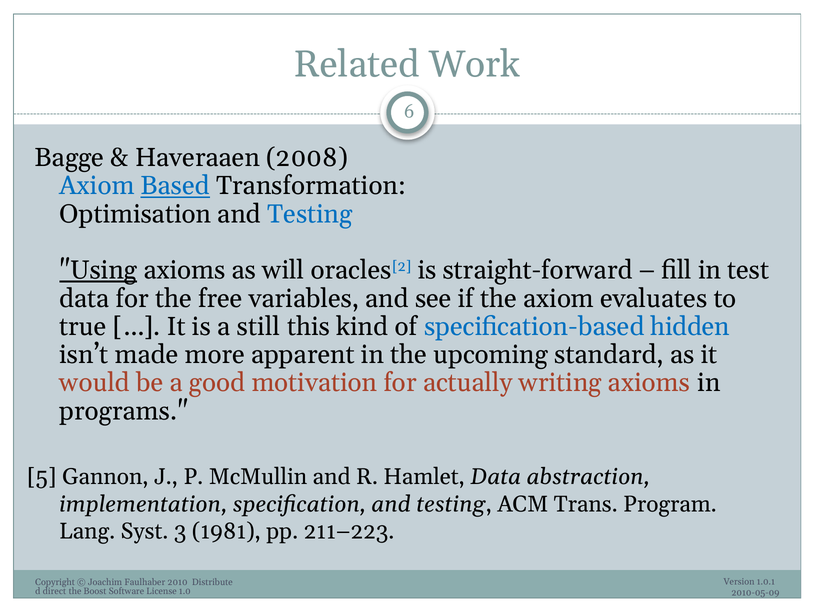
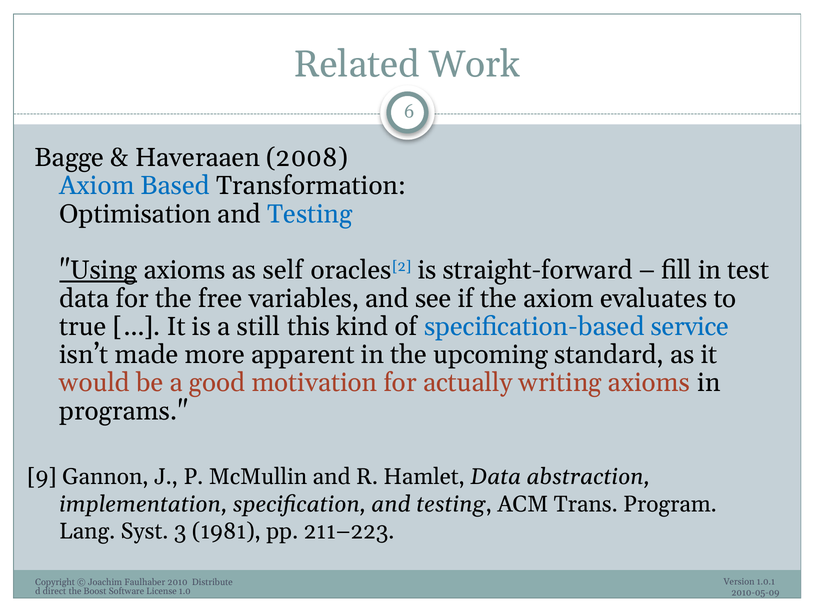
Based underline: present -> none
will: will -> self
hidden: hidden -> service
5: 5 -> 9
